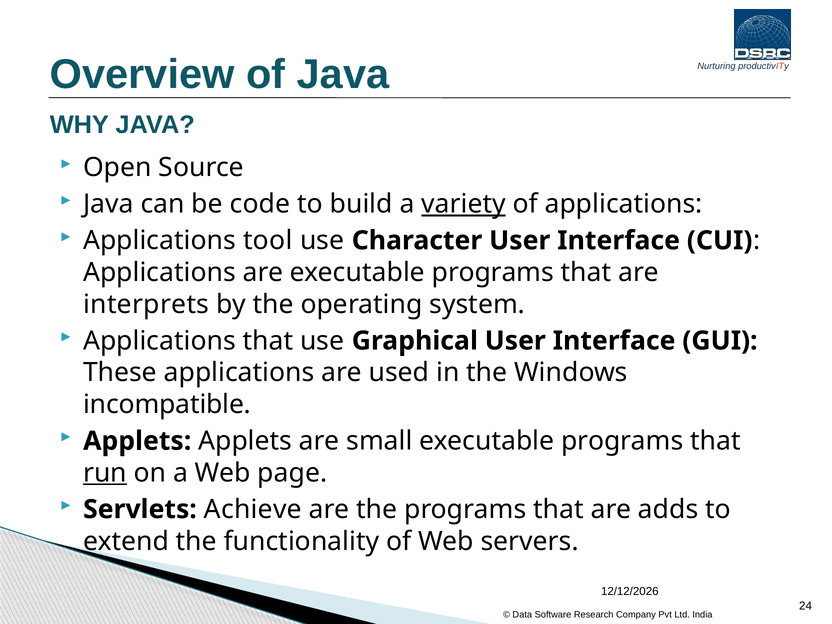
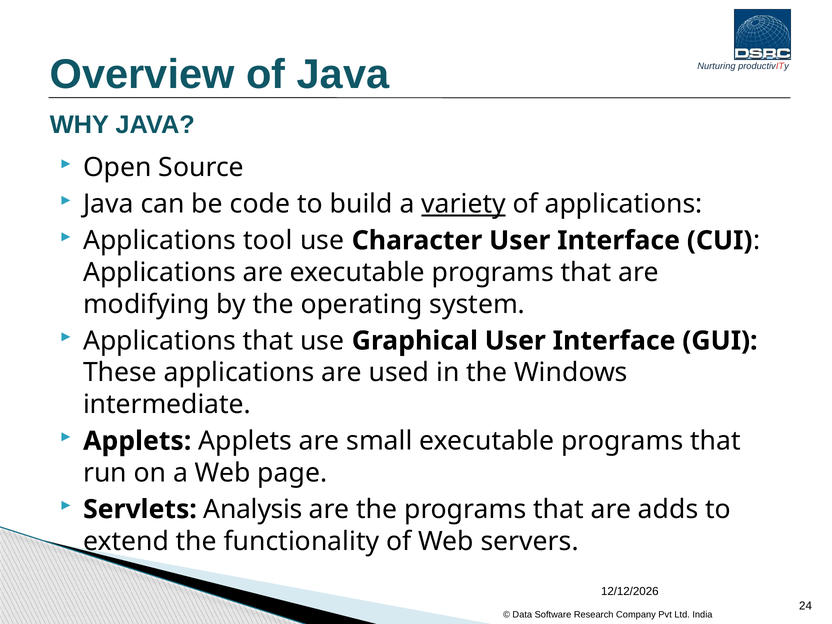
interprets: interprets -> modifying
incompatible: incompatible -> intermediate
run underline: present -> none
Achieve: Achieve -> Analysis
